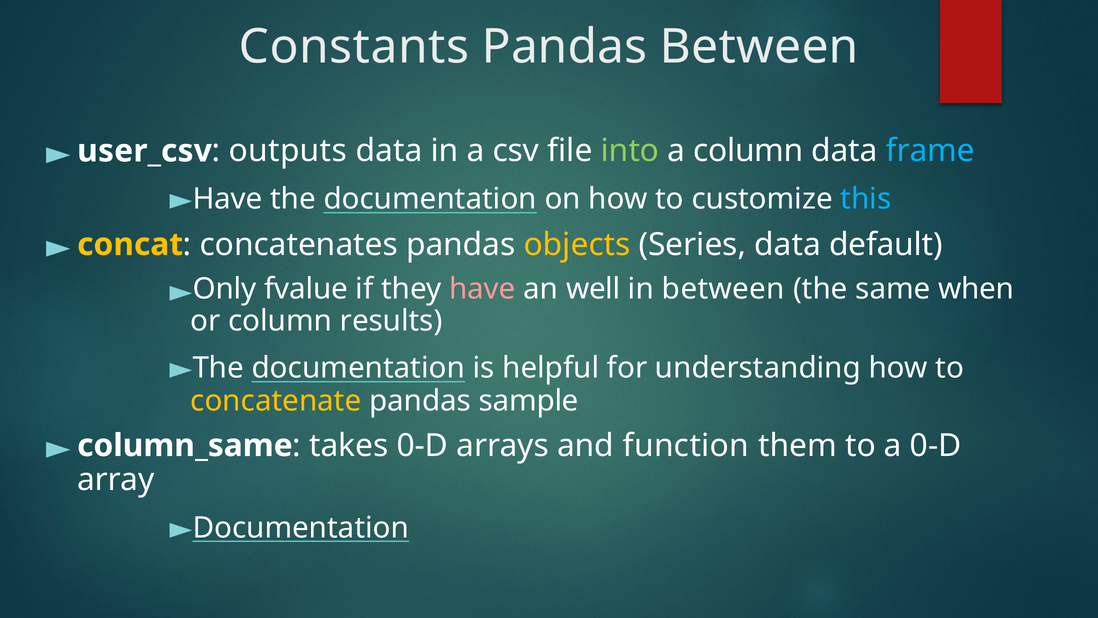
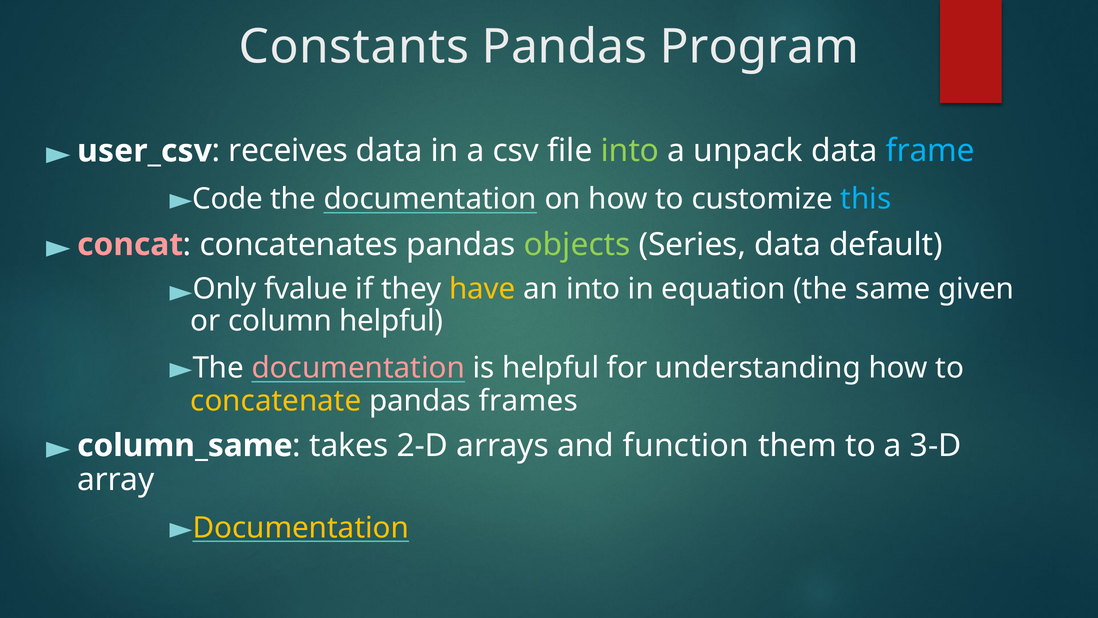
Pandas Between: Between -> Program
outputs: outputs -> receives
a column: column -> unpack
Have at (228, 199): Have -> Code
concat colour: yellow -> pink
objects colour: yellow -> light green
have at (482, 289) colour: pink -> yellow
an well: well -> into
in between: between -> equation
when: when -> given
column results: results -> helpful
documentation at (358, 368) colour: white -> pink
sample: sample -> frames
takes 0-D: 0-D -> 2-D
a 0-D: 0-D -> 3-D
Documentation at (301, 528) colour: white -> yellow
